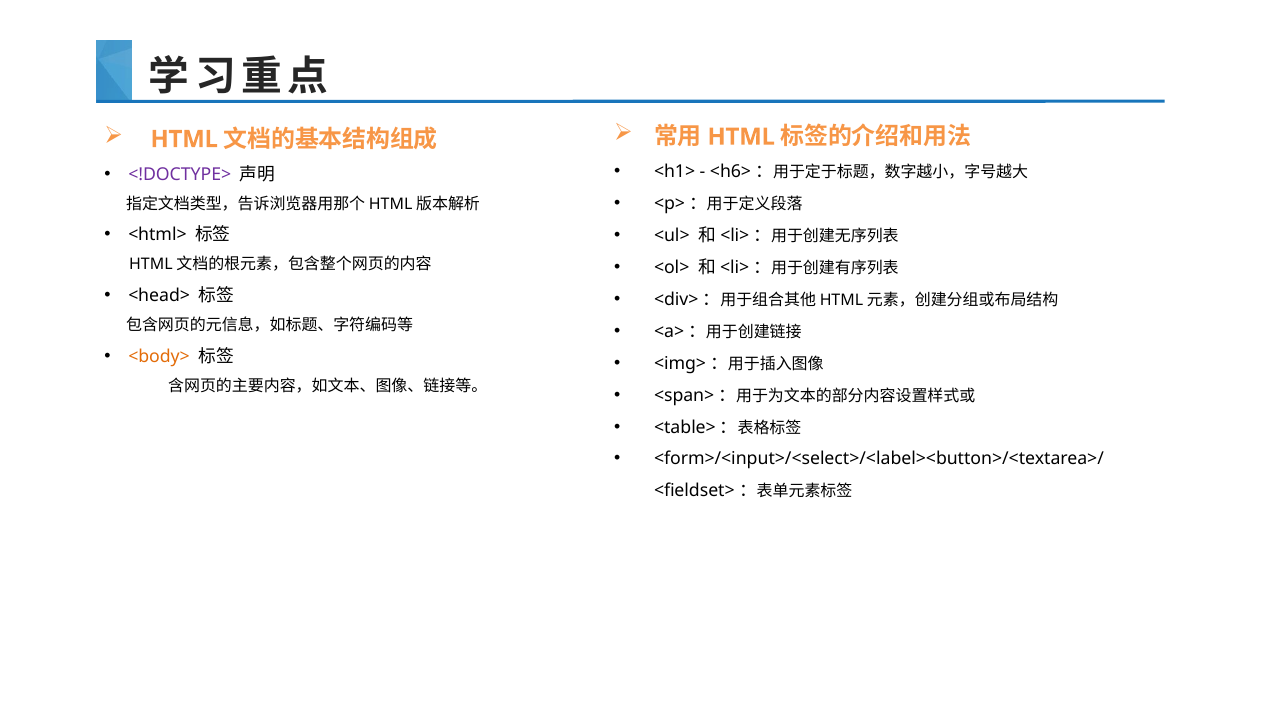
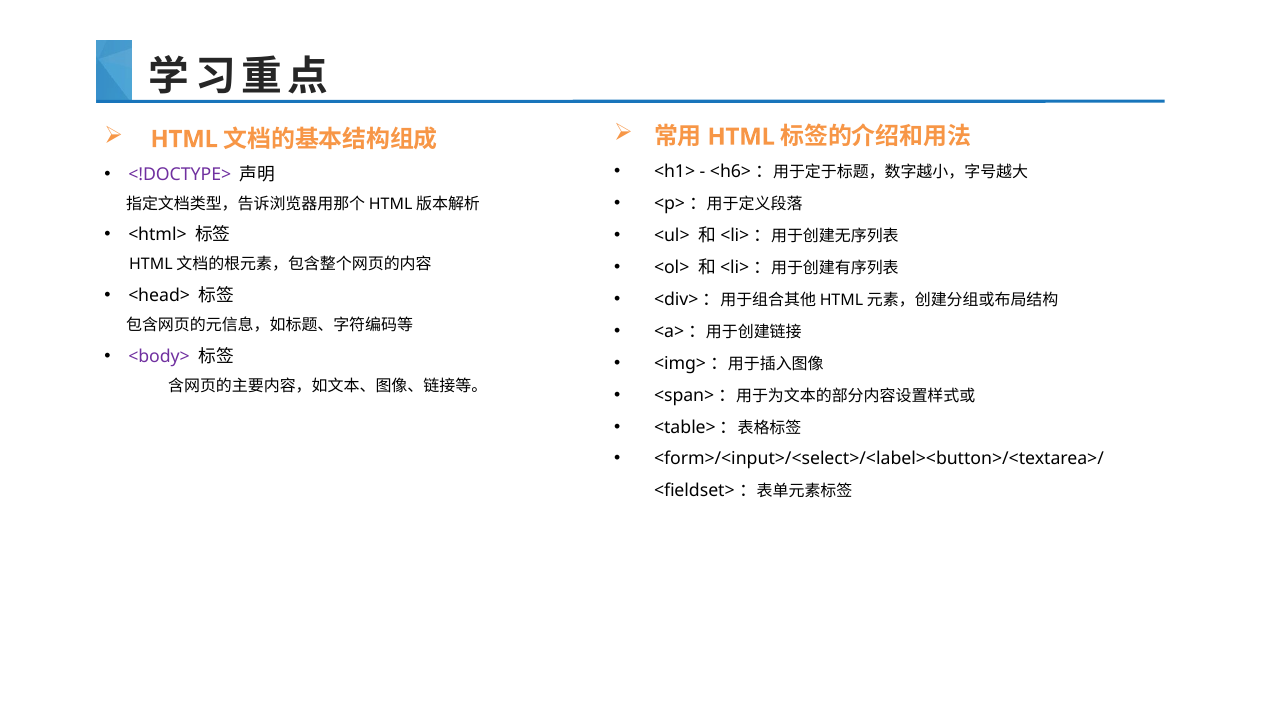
<body> colour: orange -> purple
